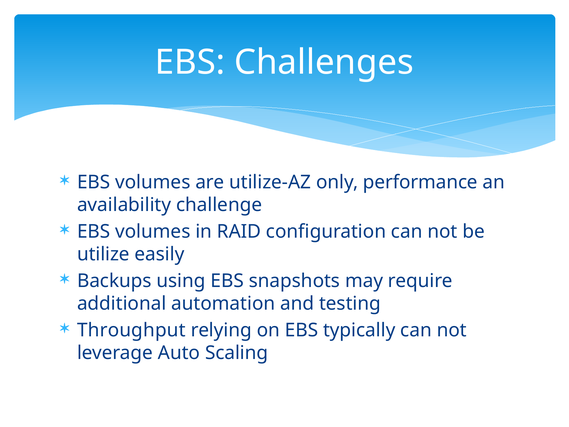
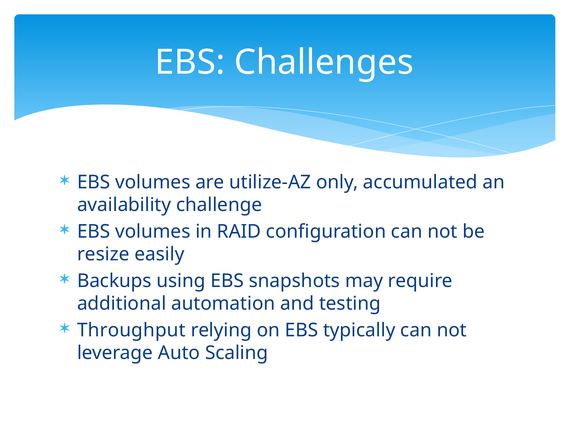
performance: performance -> accumulated
utilize: utilize -> resize
